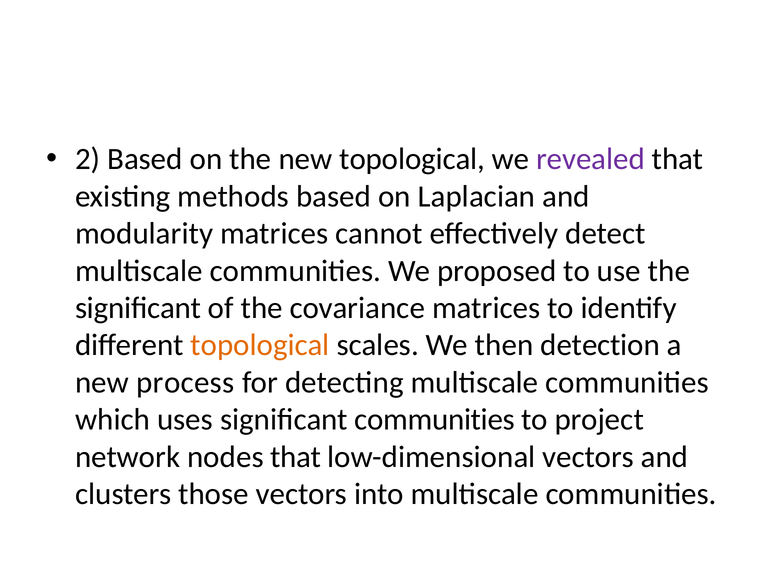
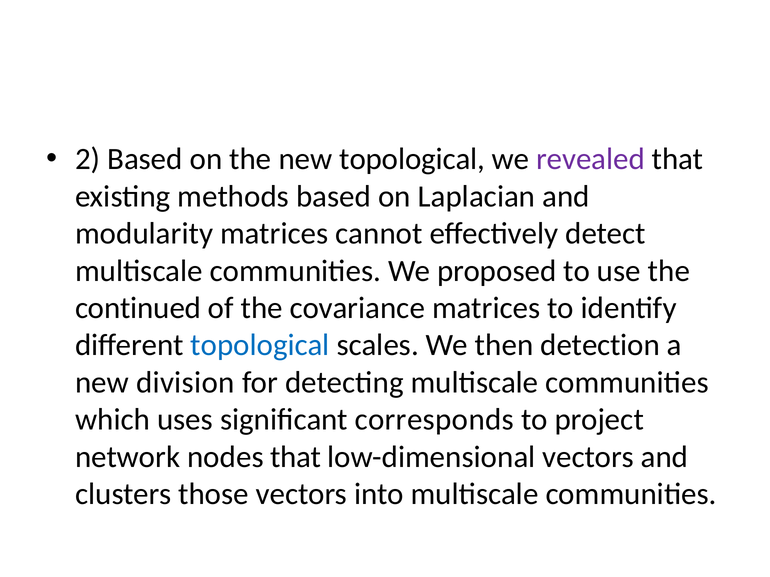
signiﬁcant at (138, 308): signiﬁcant -> continued
topological at (260, 346) colour: orange -> blue
process: process -> division
signiﬁcant communities: communities -> corresponds
